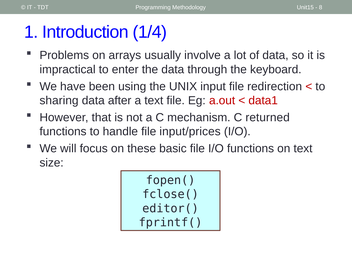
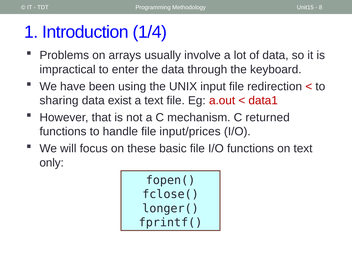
after: after -> exist
size: size -> only
editor(: editor( -> longer(
